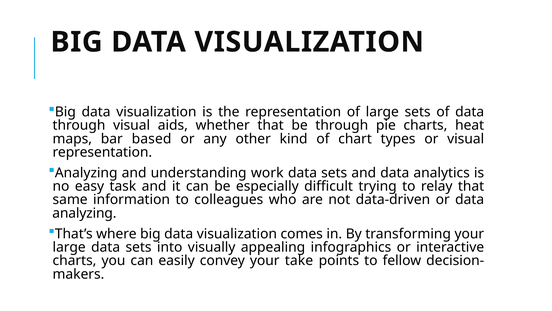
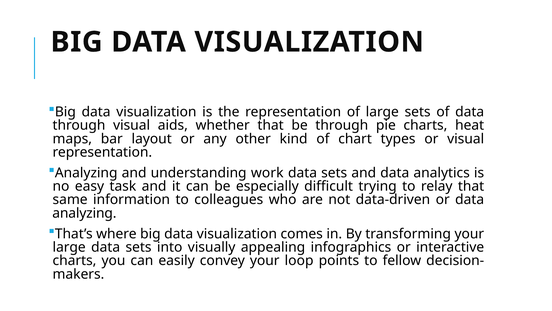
based: based -> layout
take: take -> loop
